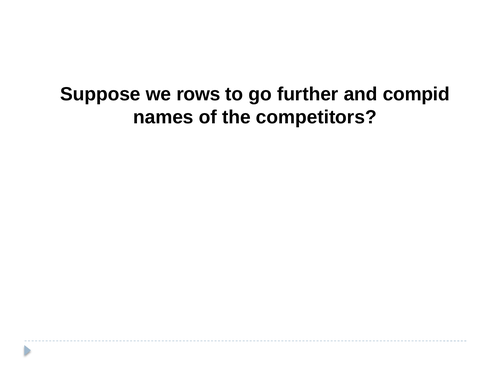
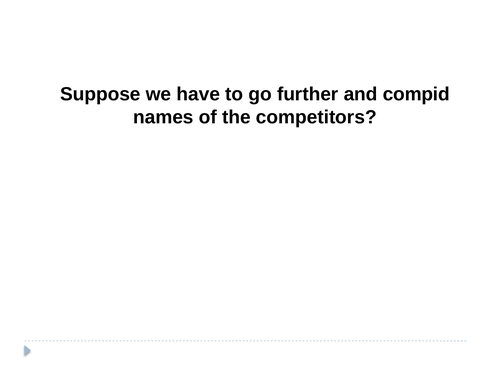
rows: rows -> have
